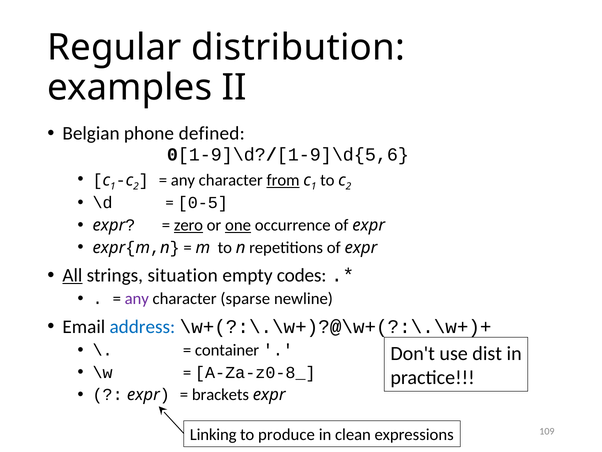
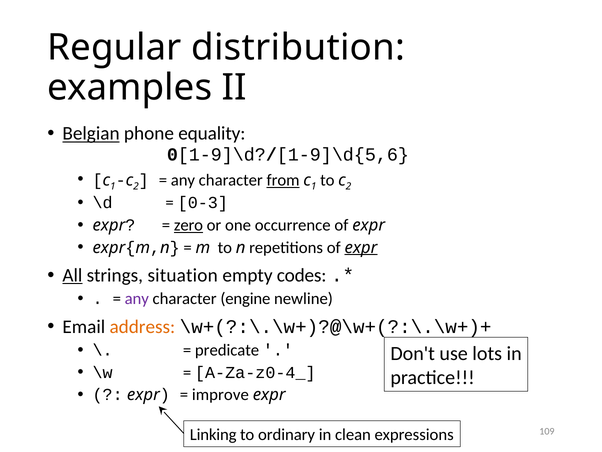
Belgian underline: none -> present
defined: defined -> equality
0-5: 0-5 -> 0-3
one underline: present -> none
expr at (361, 247) underline: none -> present
sparse: sparse -> engine
address colour: blue -> orange
container: container -> predicate
dist: dist -> lots
A-Za-z0-8_: A-Za-z0-8_ -> A-Za-z0-4_
brackets: brackets -> improve
produce: produce -> ordinary
